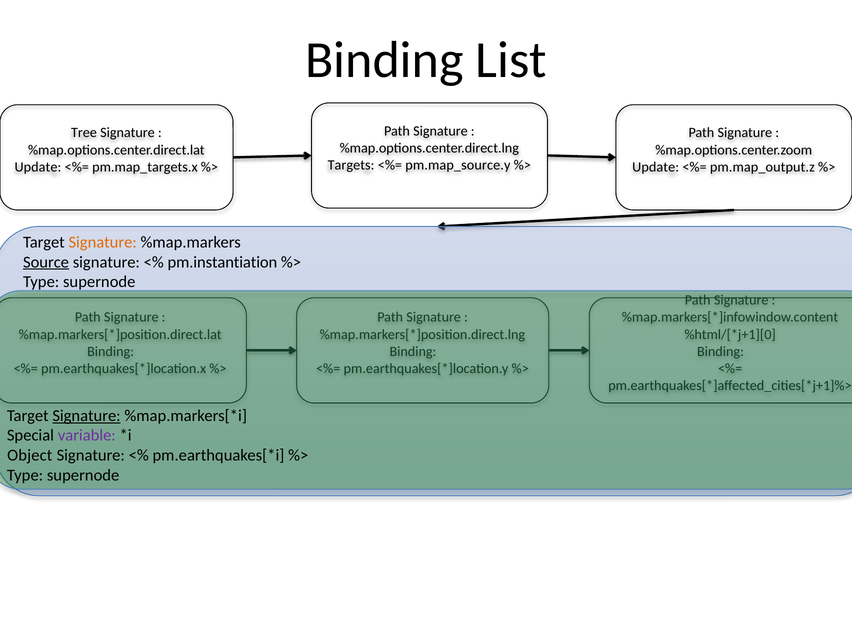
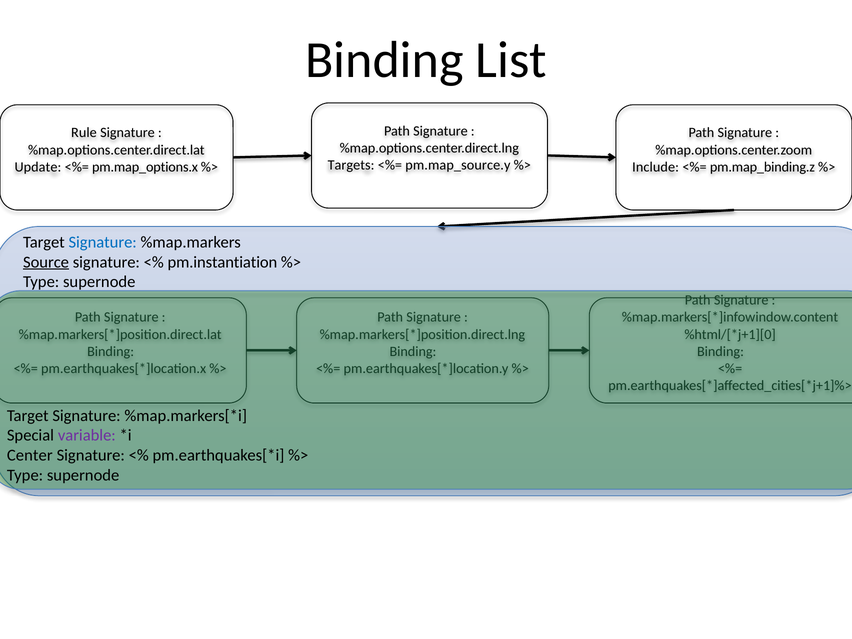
Tree: Tree -> Rule
pm.map_targets.x: pm.map_targets.x -> pm.map_options.x
Update at (656, 167): Update -> Include
pm.map_output.z: pm.map_output.z -> pm.map_binding.z
Signature at (103, 242) colour: orange -> blue
Signature at (87, 416) underline: present -> none
Object: Object -> Center
